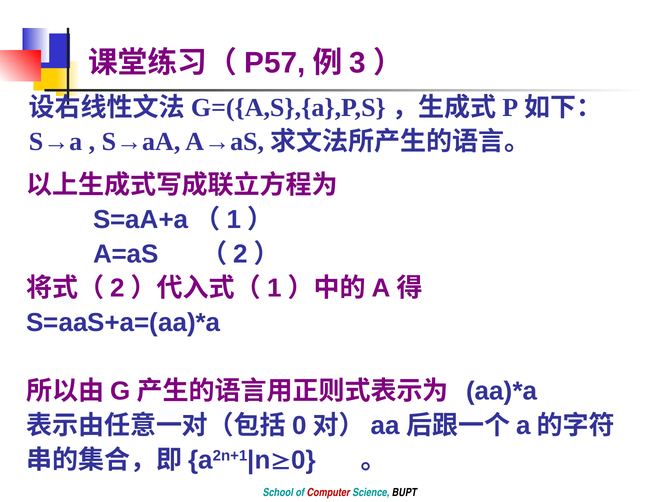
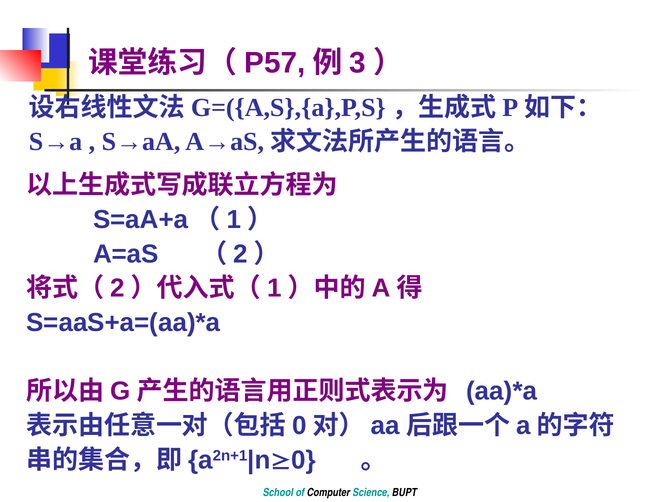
Computer colour: red -> black
